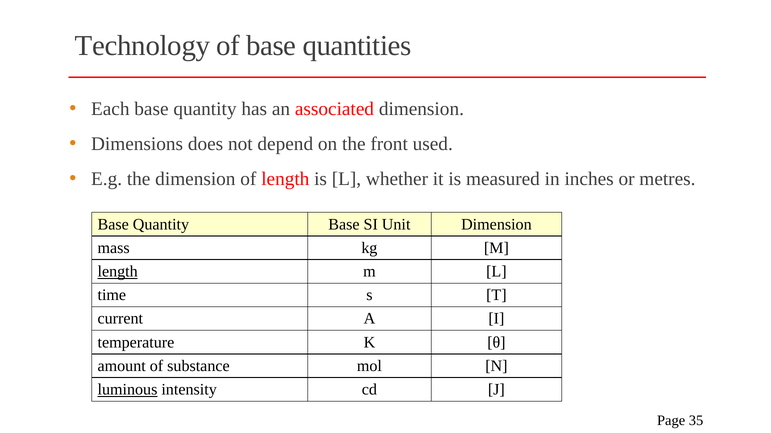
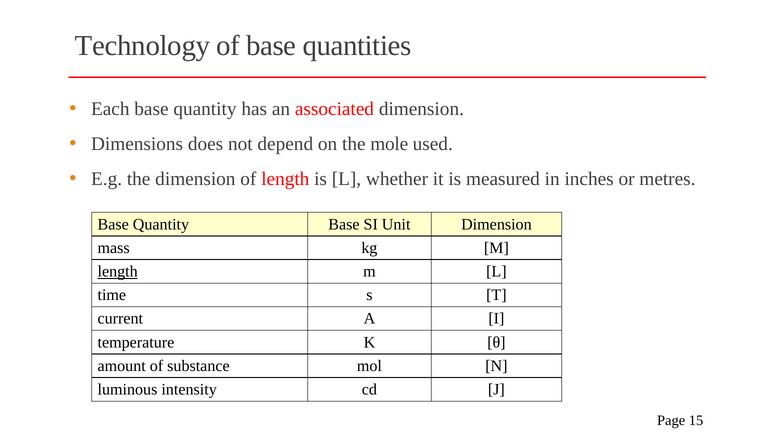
front: front -> mole
luminous underline: present -> none
35: 35 -> 15
